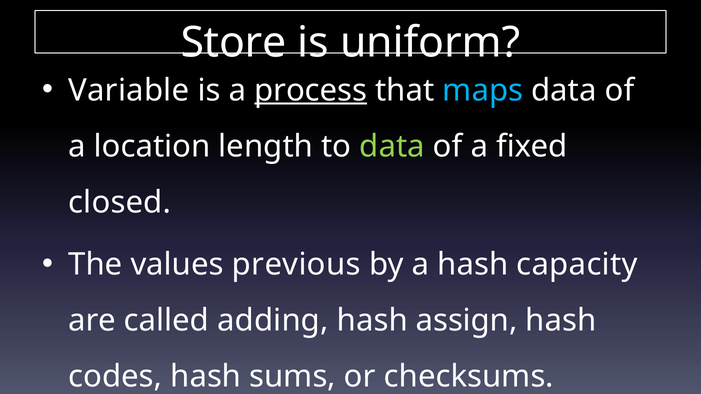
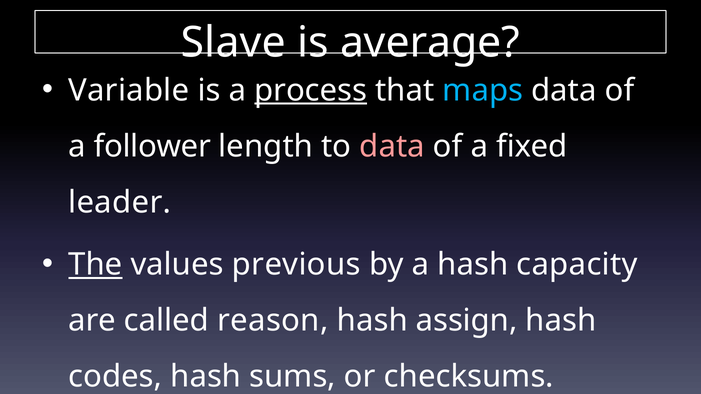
Store: Store -> Slave
uniform: uniform -> average
location: location -> follower
data at (392, 146) colour: light green -> pink
closed: closed -> leader
The underline: none -> present
adding: adding -> reason
